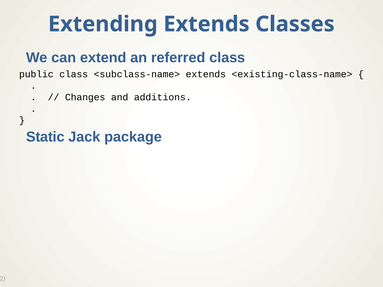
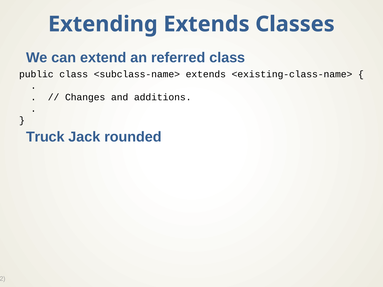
Static: Static -> Truck
package: package -> rounded
